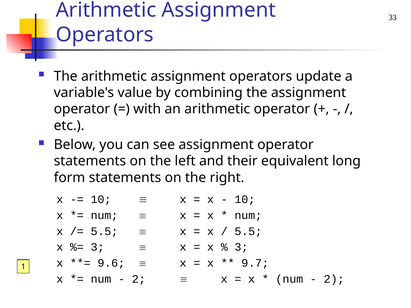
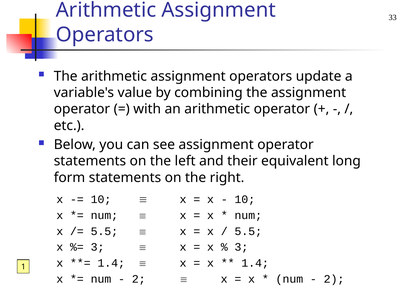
9.6 at (111, 263): 9.6 -> 1.4
9.7 at (255, 263): 9.7 -> 1.4
